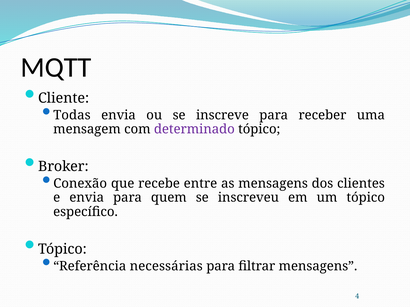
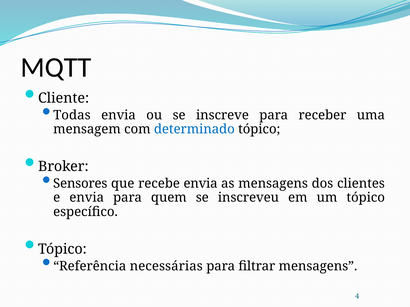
determinado colour: purple -> blue
Conexão: Conexão -> Sensores
recebe entre: entre -> envia
